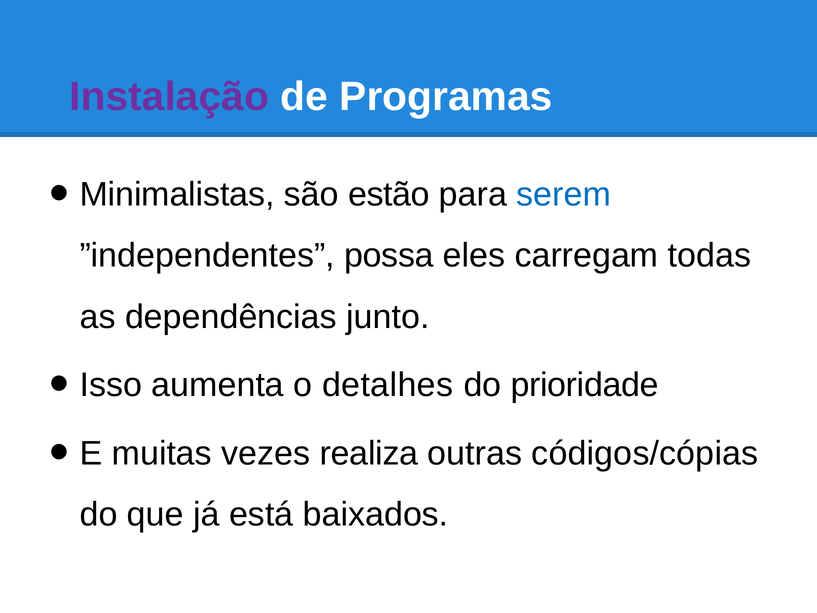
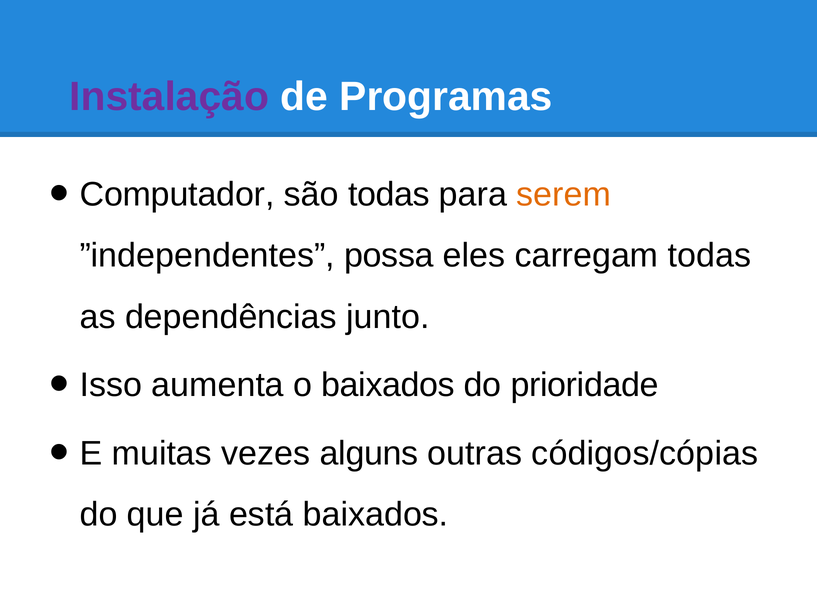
Minimalistas: Minimalistas -> Computador
são estão: estão -> todas
serem colour: blue -> orange
o detalhes: detalhes -> baixados
realiza: realiza -> alguns
